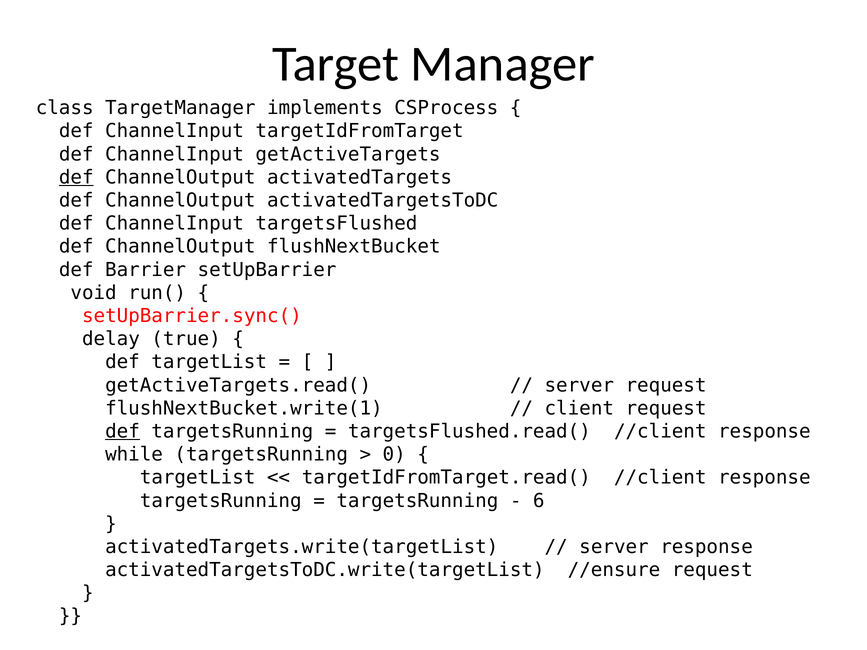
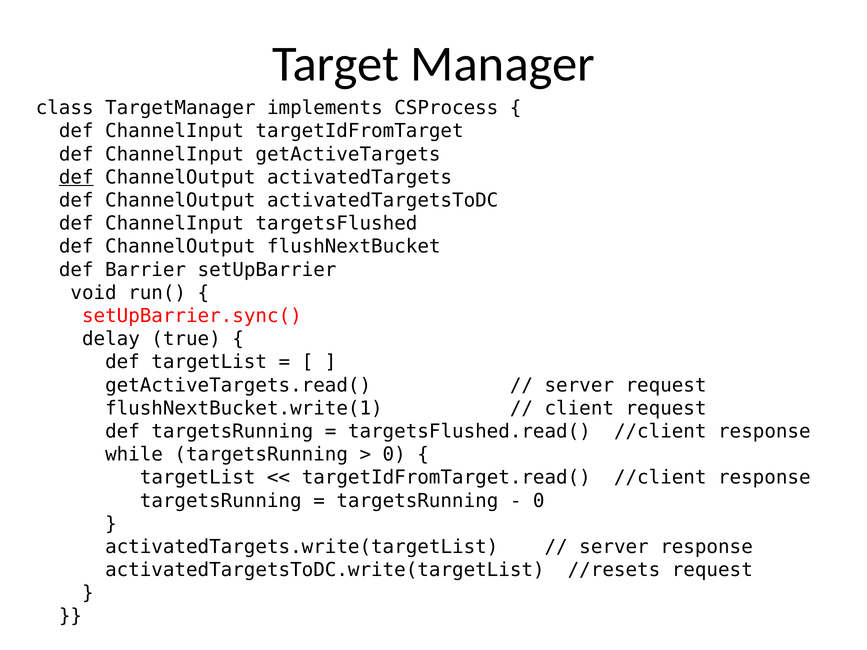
def at (122, 432) underline: present -> none
6 at (539, 501): 6 -> 0
//ensure: //ensure -> //resets
